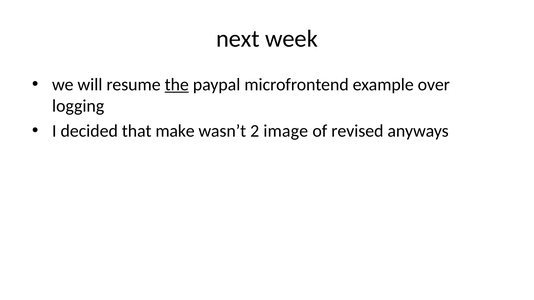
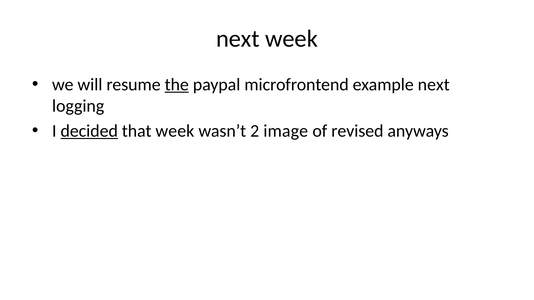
example over: over -> next
decided underline: none -> present
that make: make -> week
